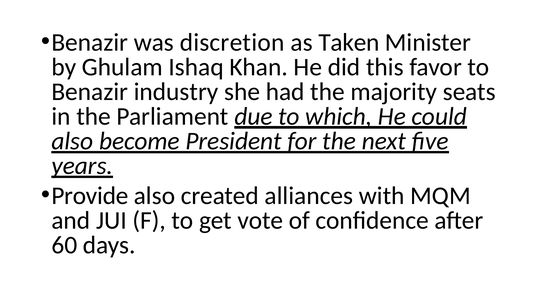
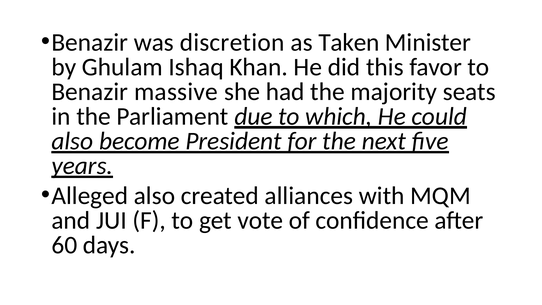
industry: industry -> massive
Provide: Provide -> Alleged
